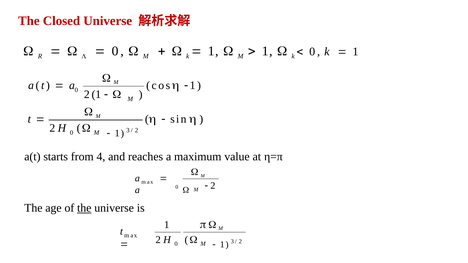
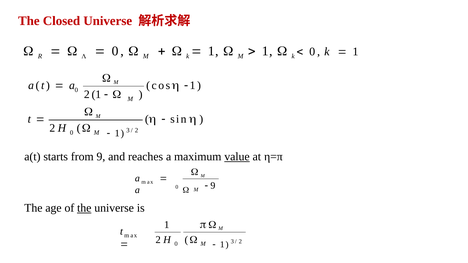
from 4: 4 -> 9
value underline: none -> present
2 at (213, 186): 2 -> 9
